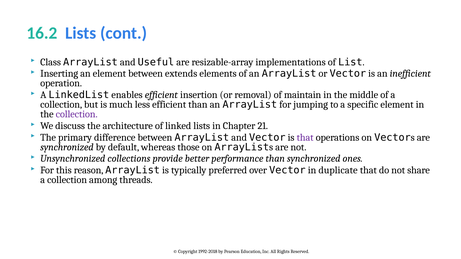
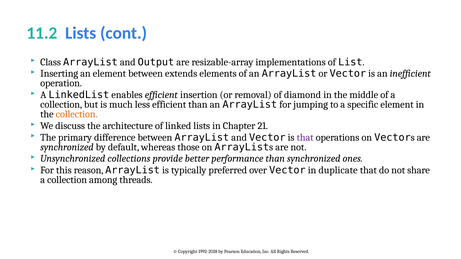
16.2: 16.2 -> 11.2
Useful: Useful -> Output
maintain: maintain -> diamond
collection at (77, 114) colour: purple -> orange
